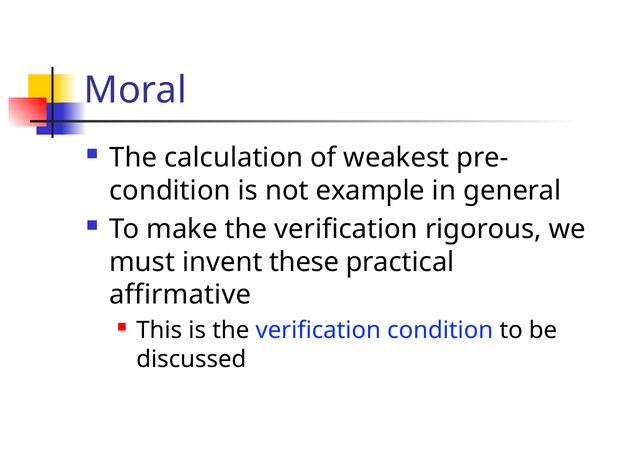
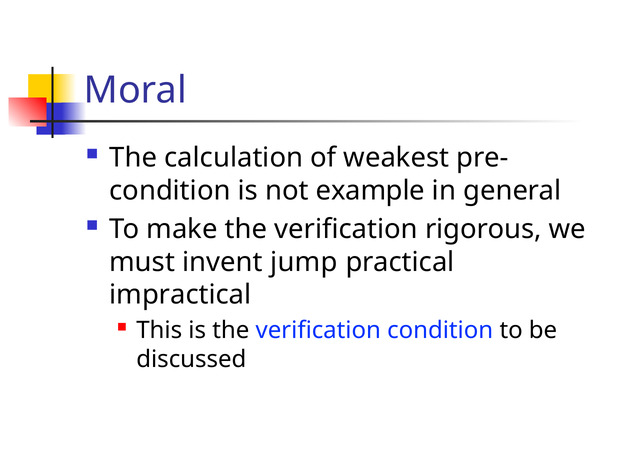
these: these -> jump
affirmative: affirmative -> impractical
